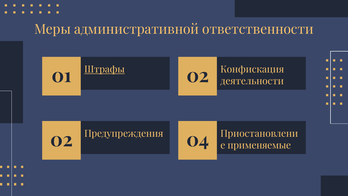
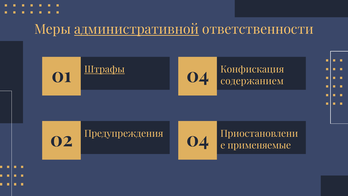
административной underline: none -> present
01 02: 02 -> 04
деятельности: деятельности -> содержанием
